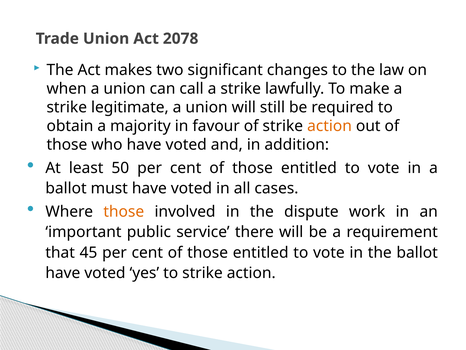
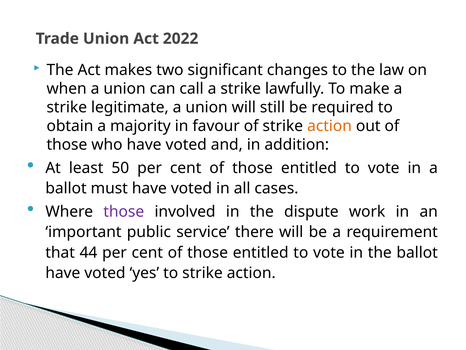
2078: 2078 -> 2022
those at (124, 211) colour: orange -> purple
45: 45 -> 44
